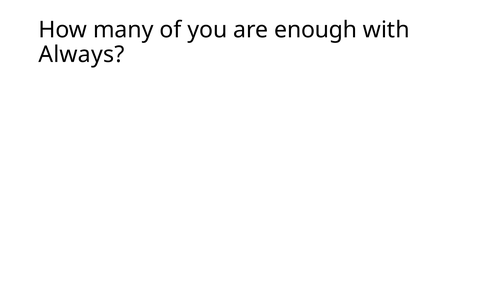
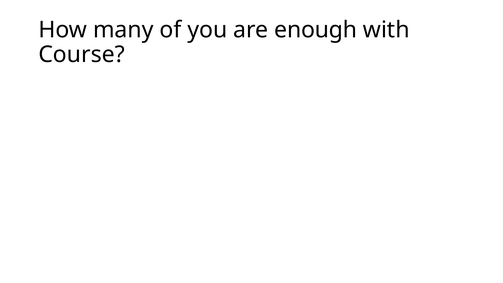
Always: Always -> Course
